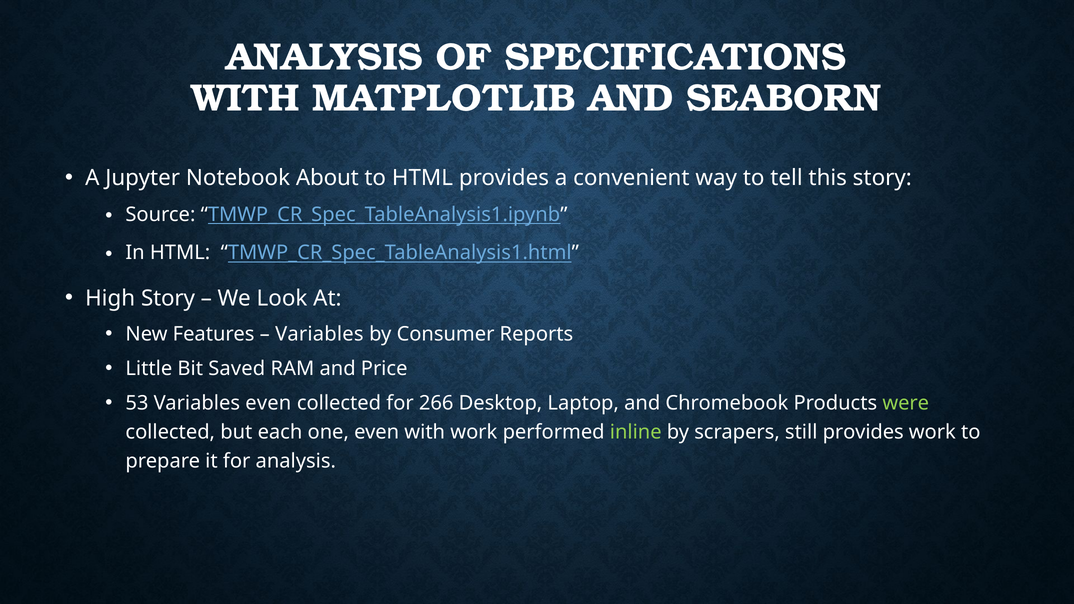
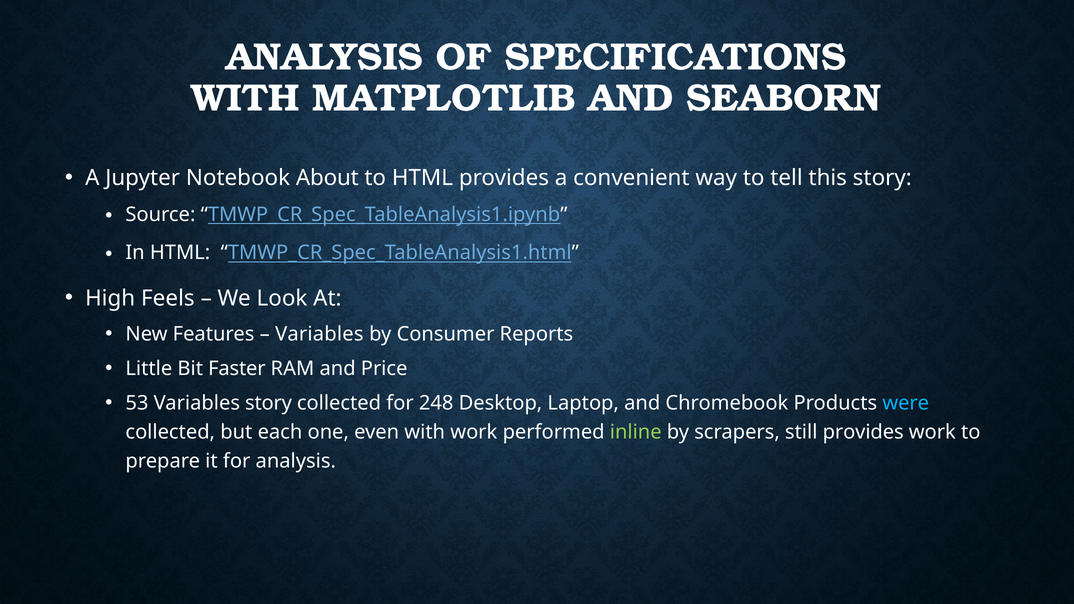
High Story: Story -> Feels
Saved: Saved -> Faster
Variables even: even -> story
266: 266 -> 248
were colour: light green -> light blue
